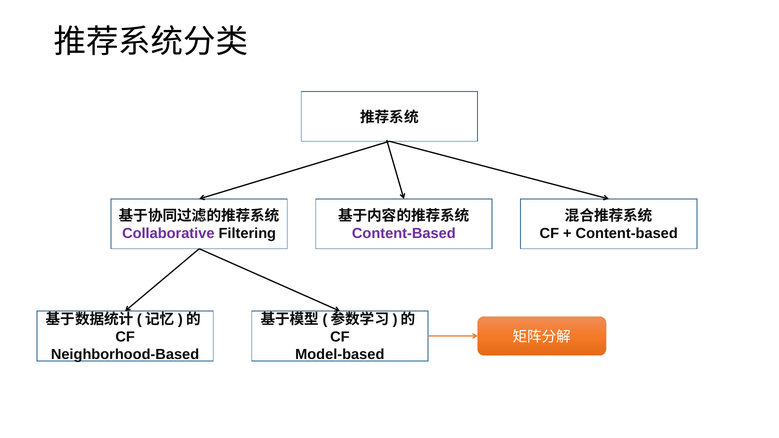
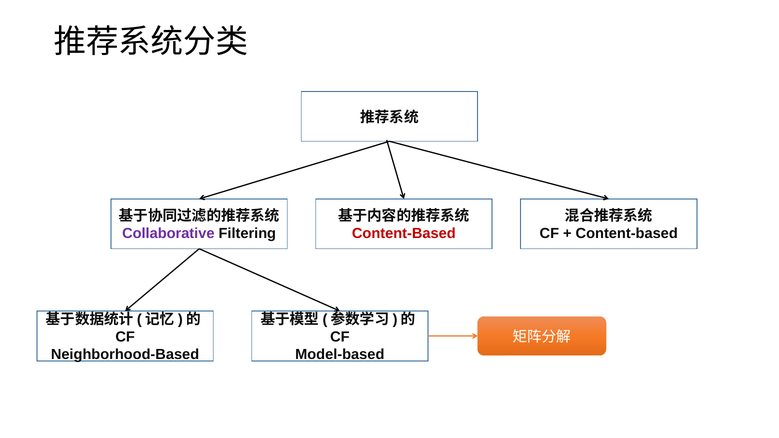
Content-Based at (404, 234) colour: purple -> red
